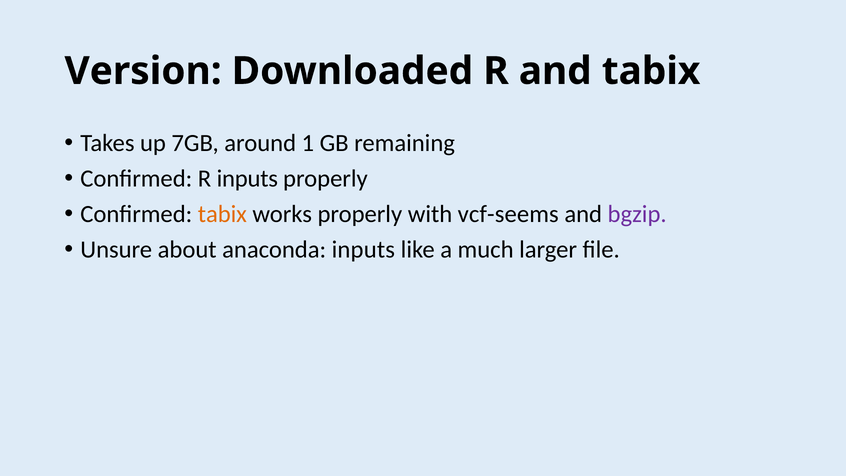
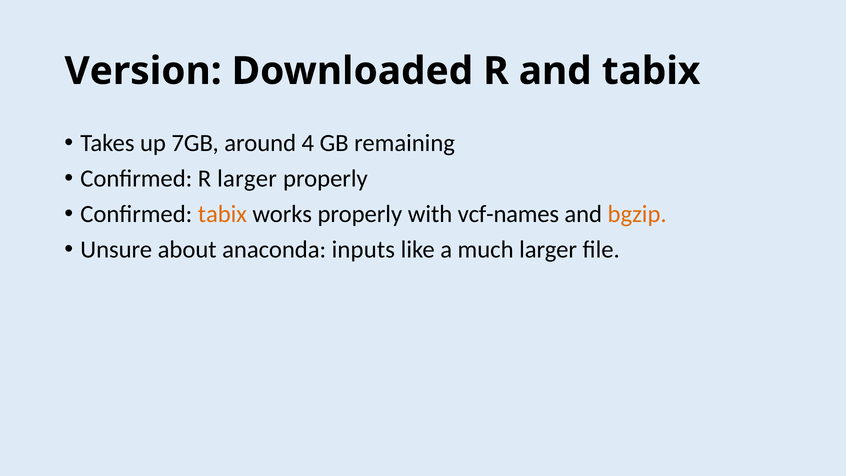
1: 1 -> 4
R inputs: inputs -> larger
vcf-seems: vcf-seems -> vcf-names
bgzip colour: purple -> orange
